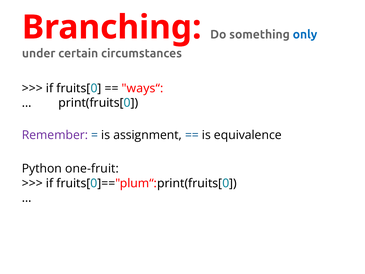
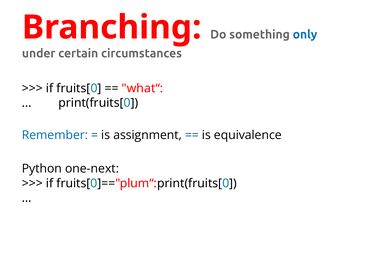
ways“: ways“ -> what“
Remember colour: purple -> blue
one-fruit: one-fruit -> one-next
